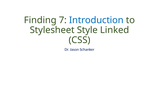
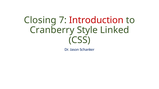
Finding: Finding -> Closing
Introduction colour: blue -> red
Stylesheet: Stylesheet -> Cranberry
